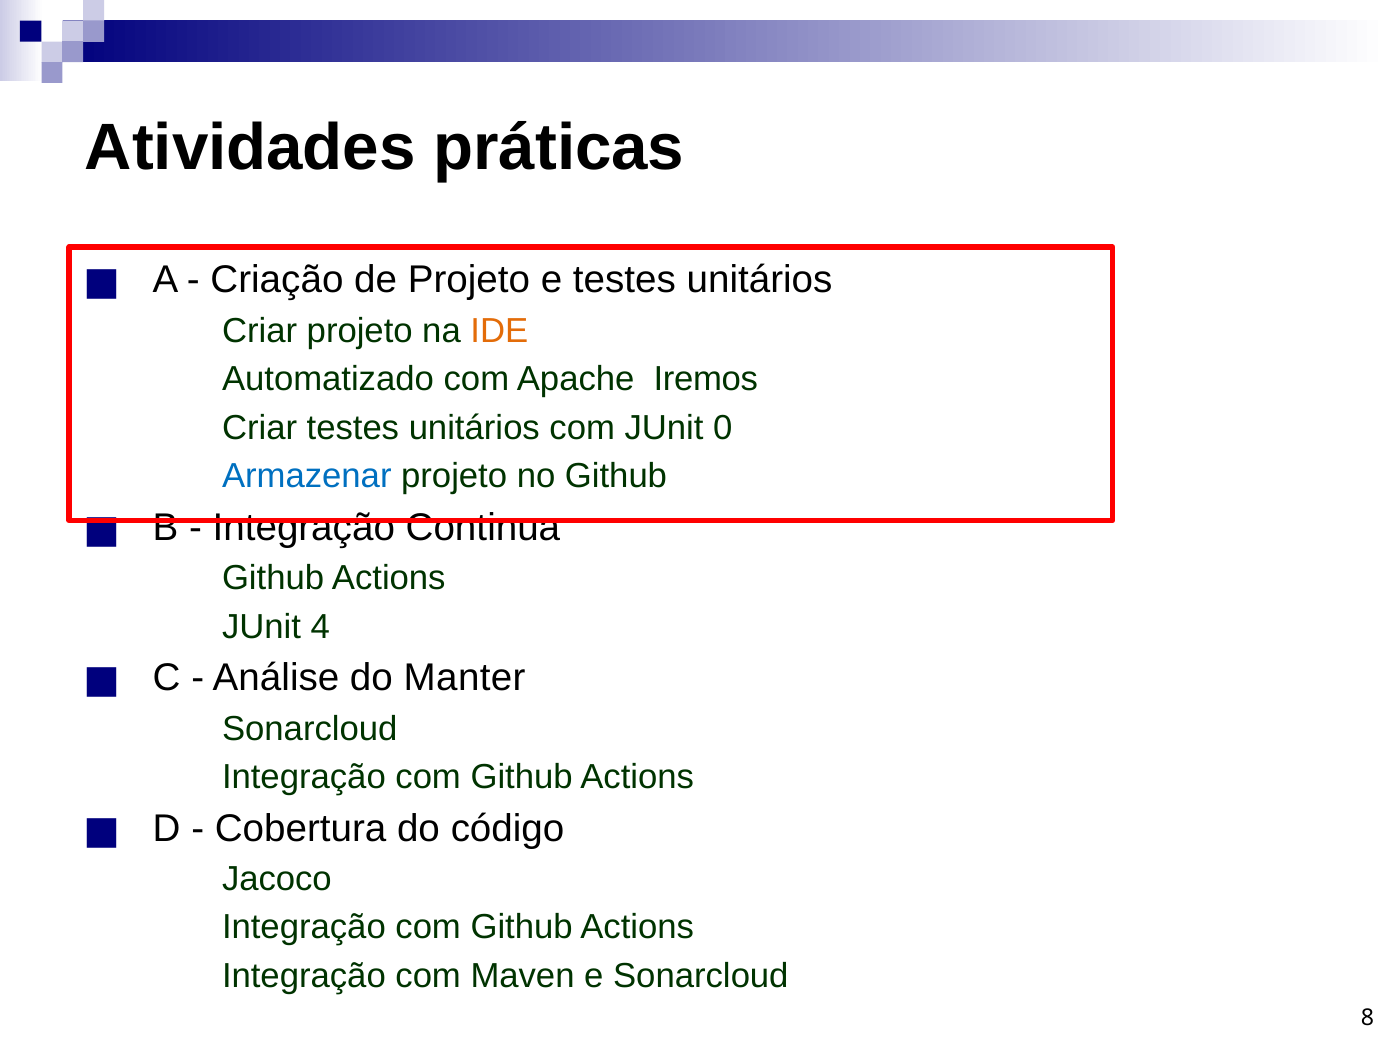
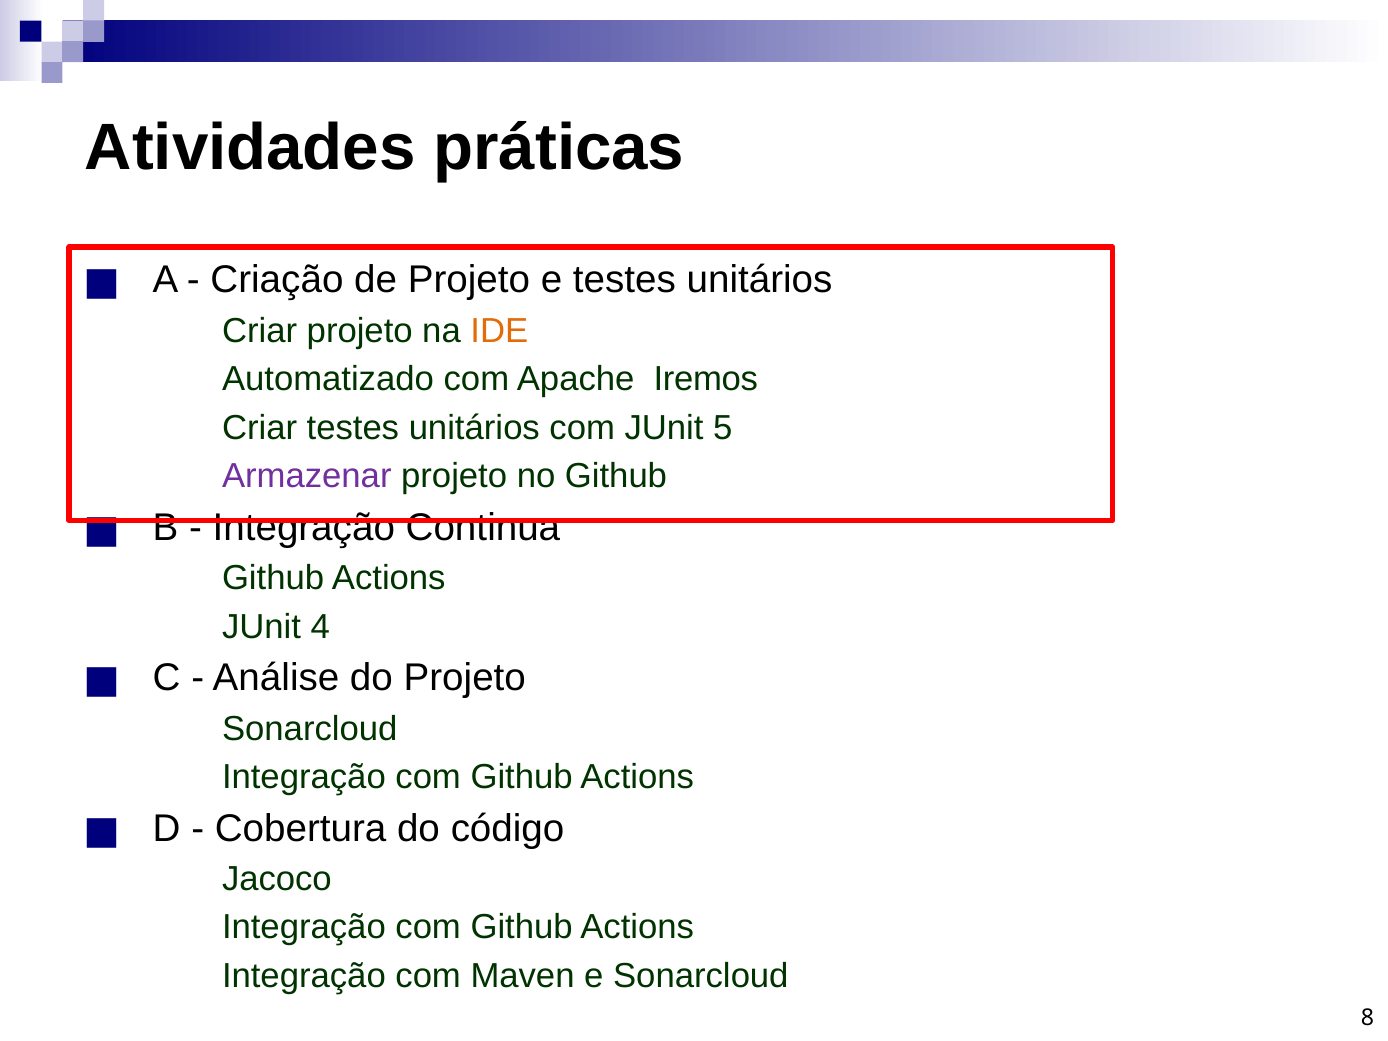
0: 0 -> 5
Armazenar colour: blue -> purple
do Manter: Manter -> Projeto
